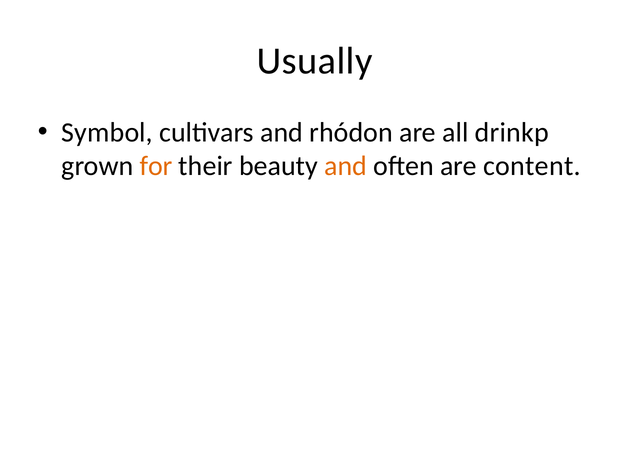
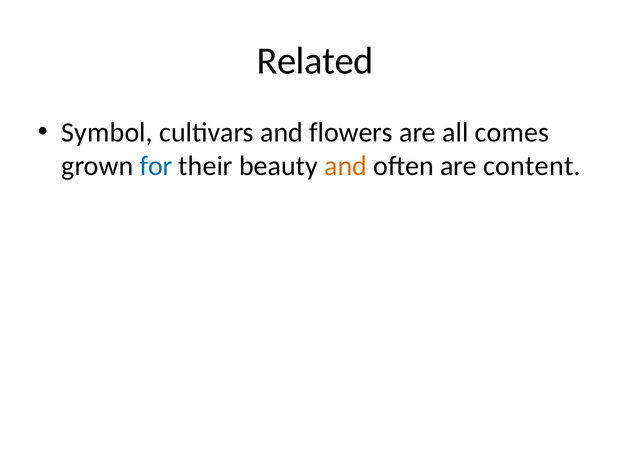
Usually: Usually -> Related
rhódon: rhódon -> flowers
drinkp: drinkp -> comes
for colour: orange -> blue
